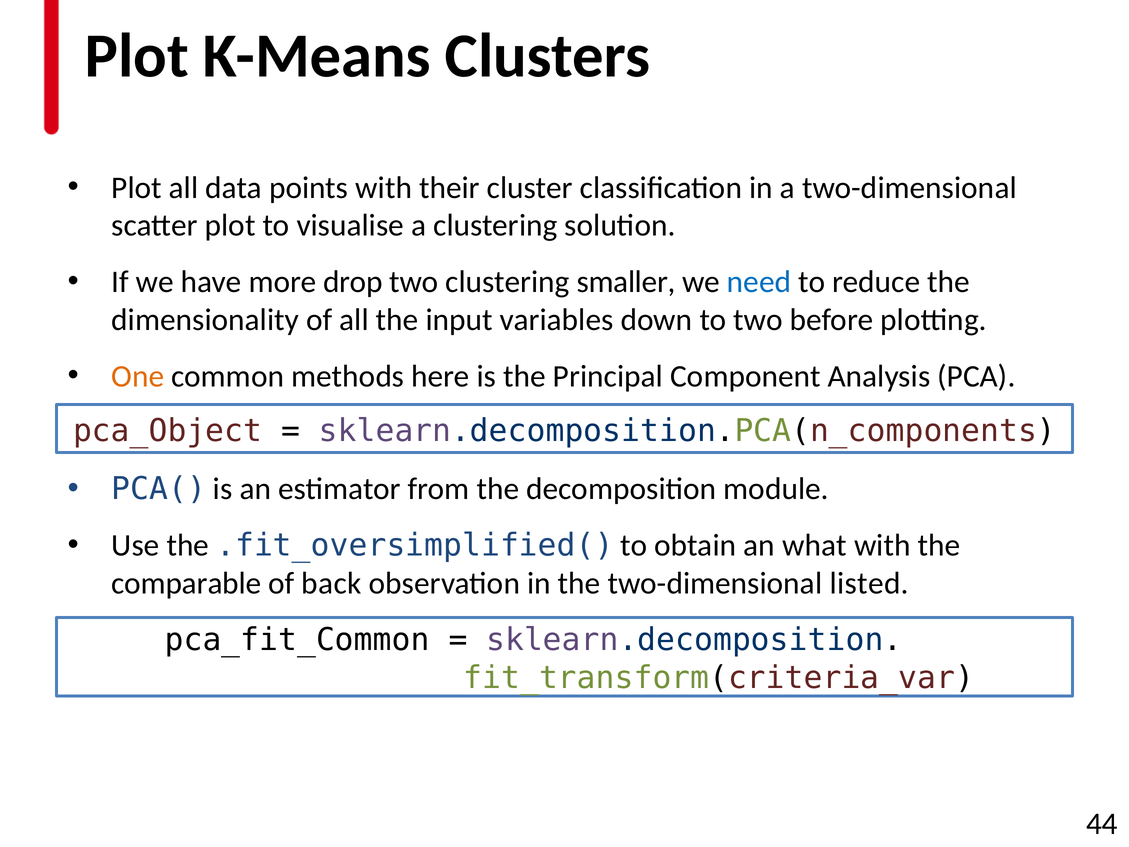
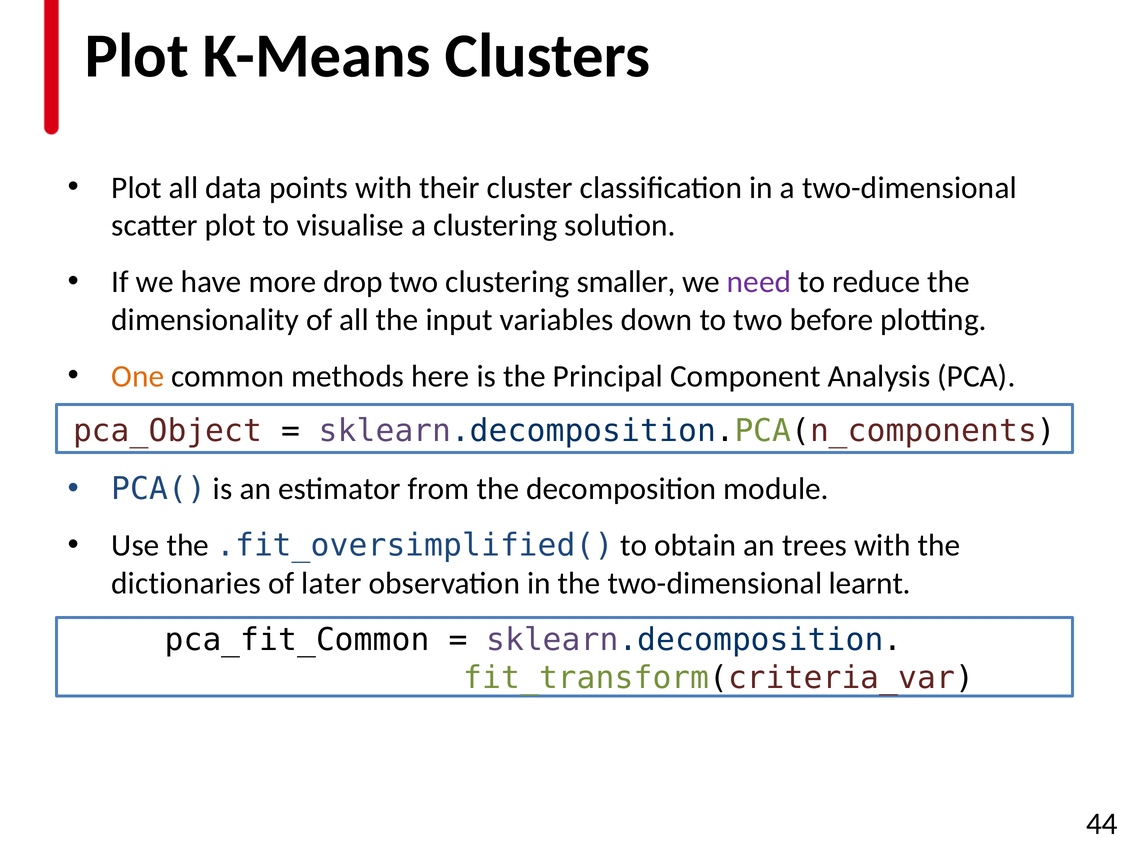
need colour: blue -> purple
what: what -> trees
comparable: comparable -> dictionaries
back: back -> later
listed: listed -> learnt
